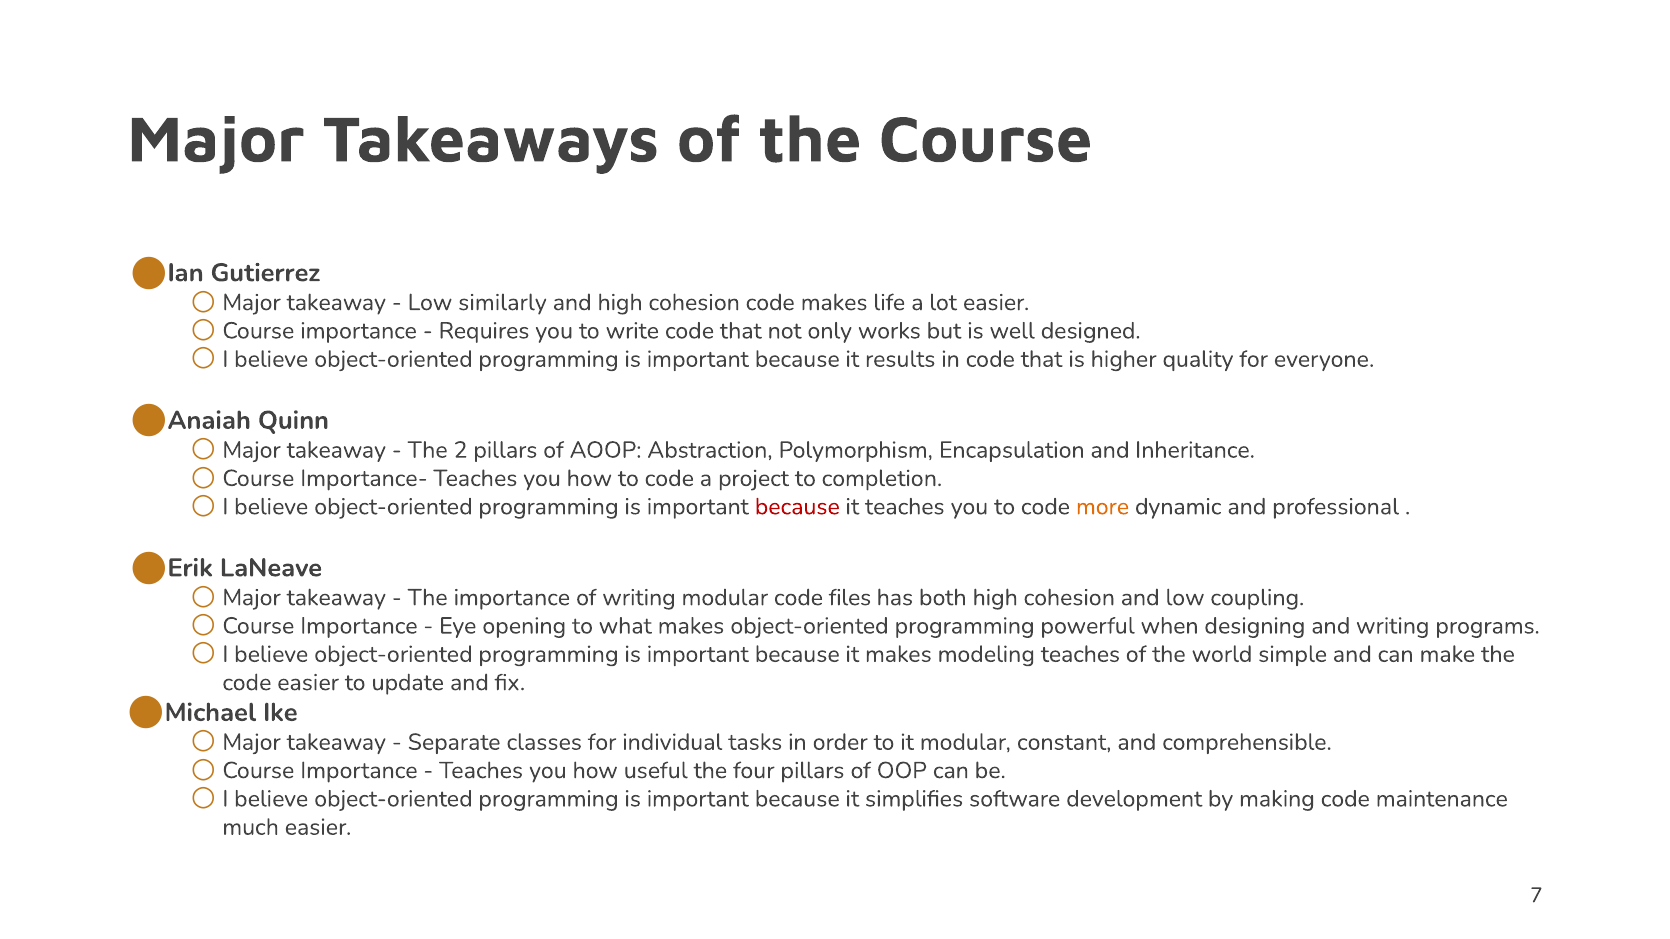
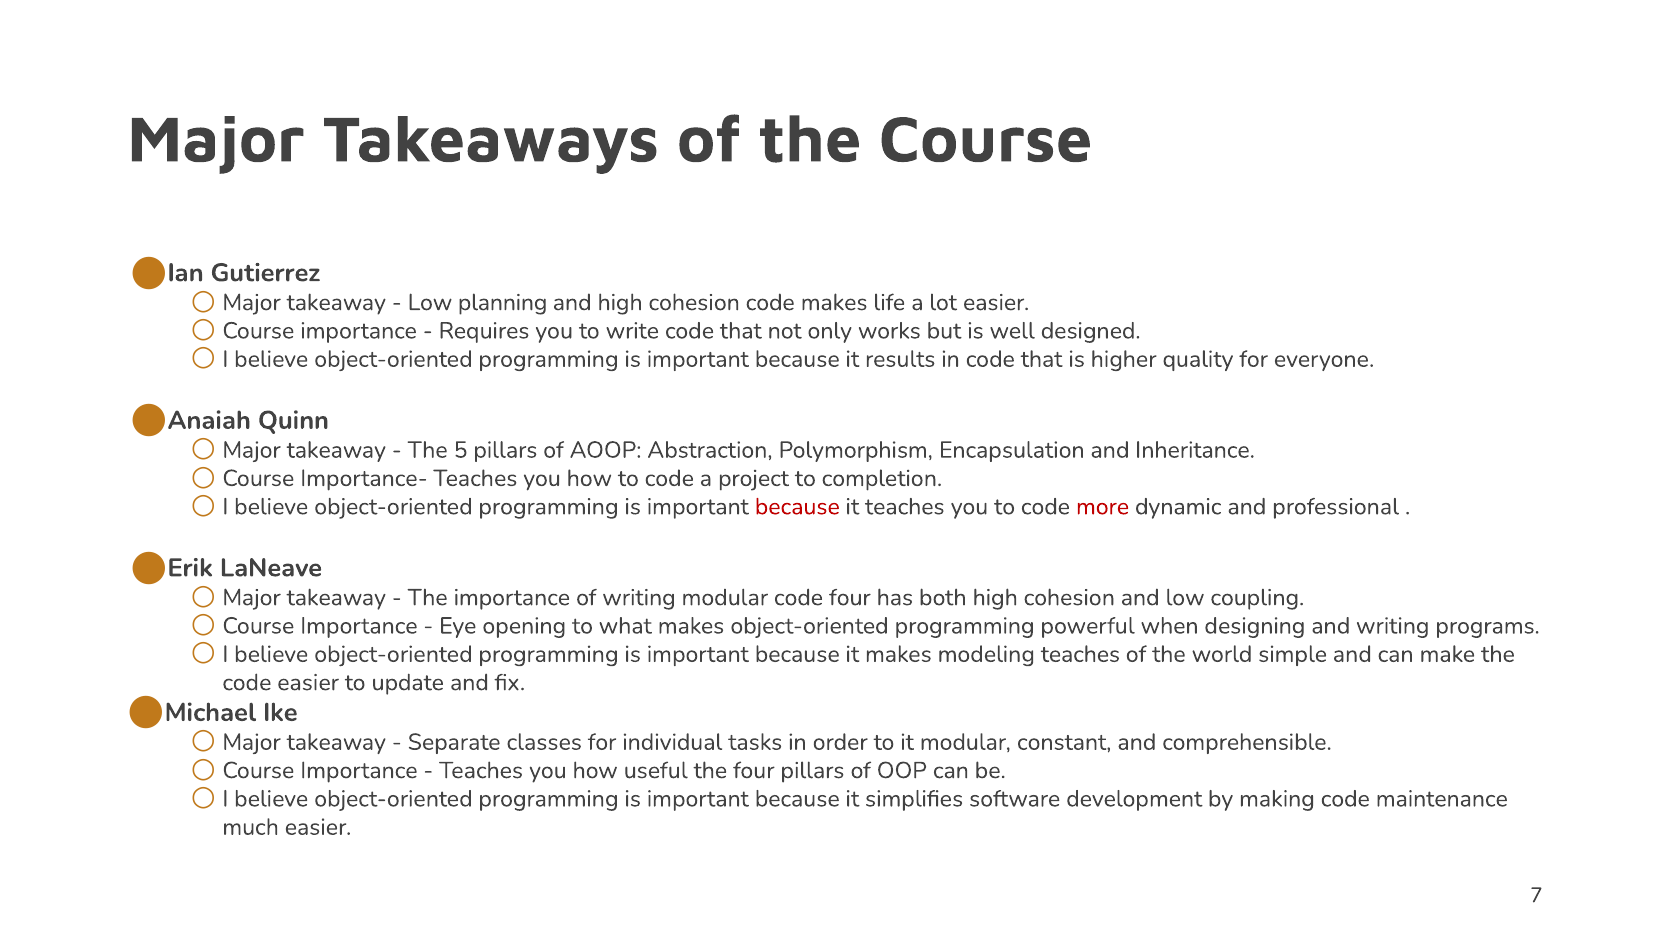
similarly: similarly -> planning
2: 2 -> 5
more colour: orange -> red
code files: files -> four
